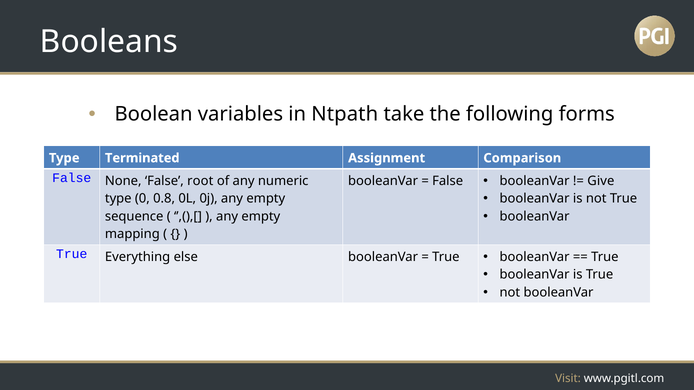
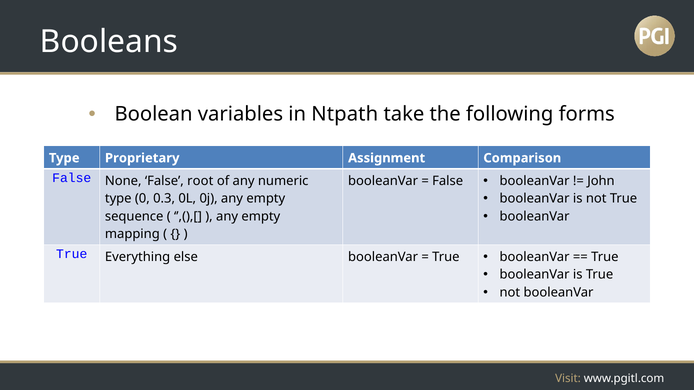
Terminated: Terminated -> Proprietary
Give: Give -> John
0.8: 0.8 -> 0.3
